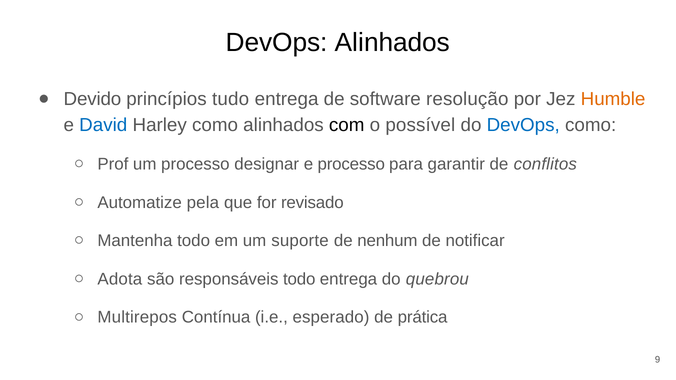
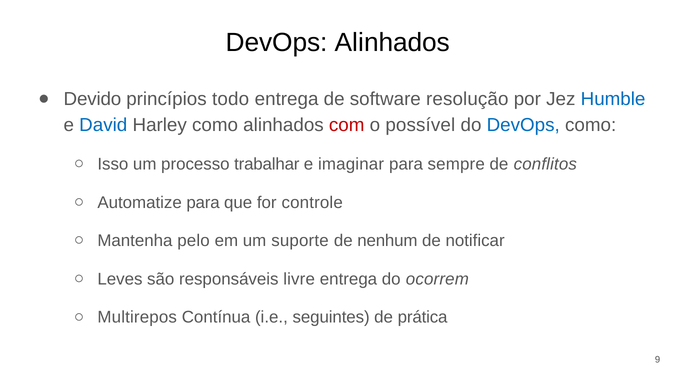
tudo: tudo -> todo
Humble colour: orange -> blue
com colour: black -> red
Prof: Prof -> Isso
designar: designar -> trabalhar
e processo: processo -> imaginar
garantir: garantir -> sempre
Automatize pela: pela -> para
revisado: revisado -> controle
Mantenha todo: todo -> pelo
Adota: Adota -> Leves
responsáveis todo: todo -> livre
quebrou: quebrou -> ocorrem
esperado: esperado -> seguintes
